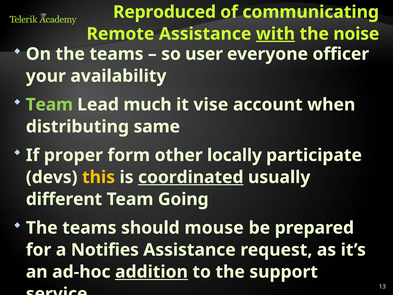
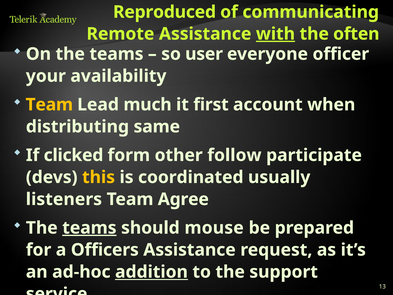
noise: noise -> often
Team at (49, 105) colour: light green -> yellow
vise: vise -> first
proper: proper -> clicked
locally: locally -> follow
coordinated underline: present -> none
different: different -> listeners
Going: Going -> Agree
teams at (89, 228) underline: none -> present
Notifies: Notifies -> Officers
